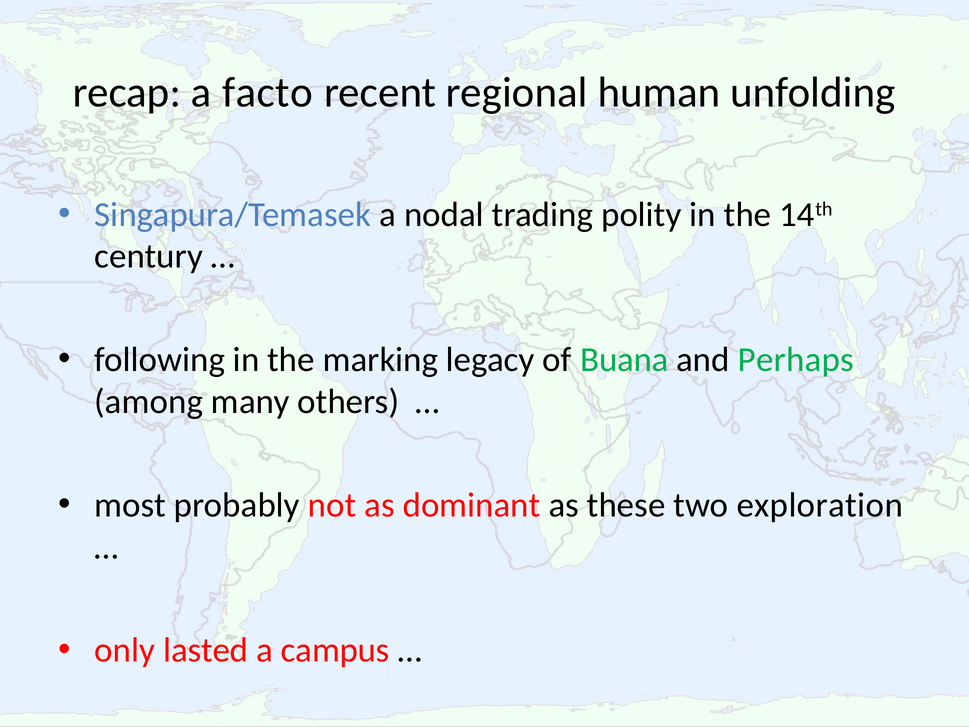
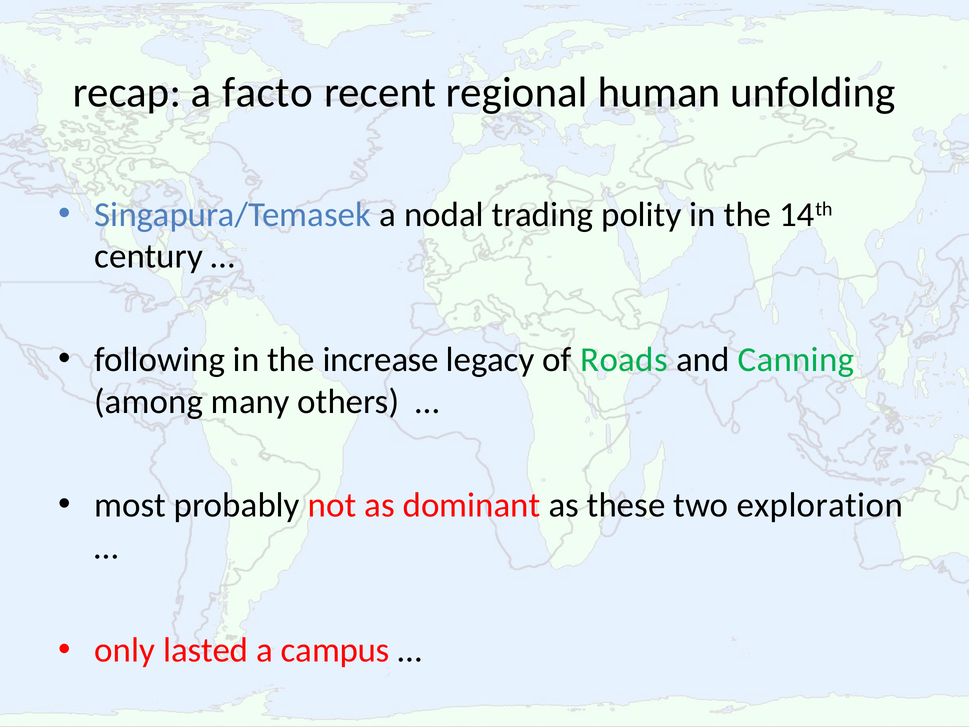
marking: marking -> increase
Buana: Buana -> Roads
Perhaps: Perhaps -> Canning
